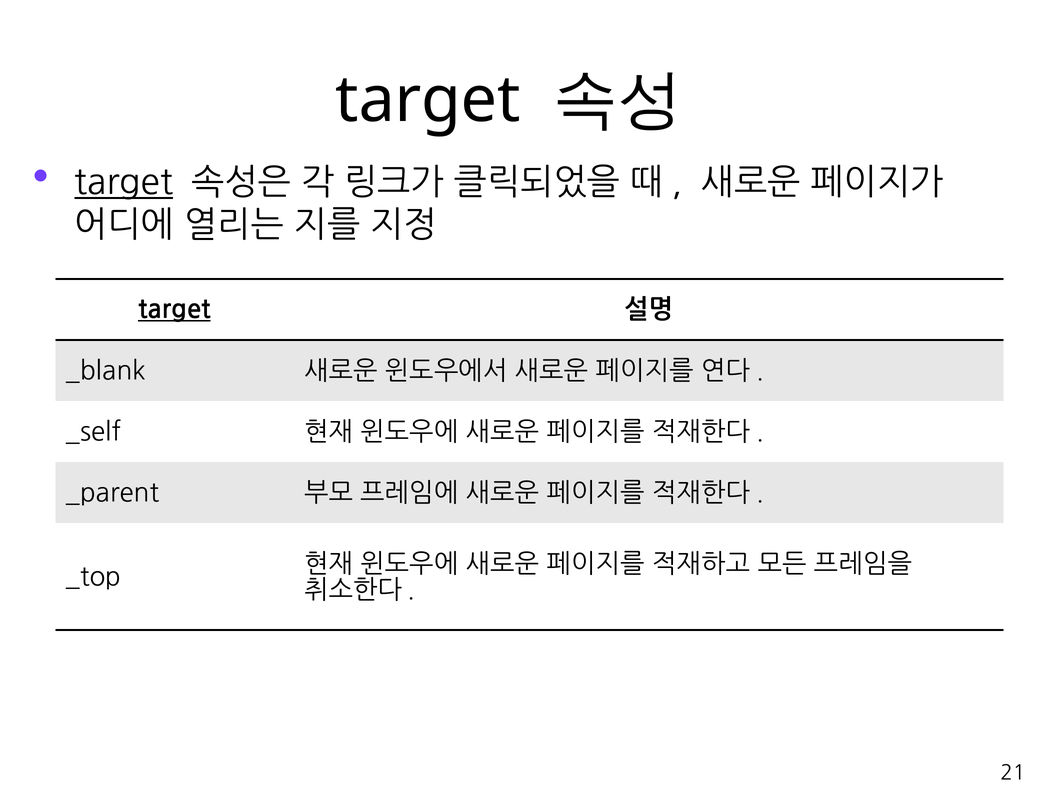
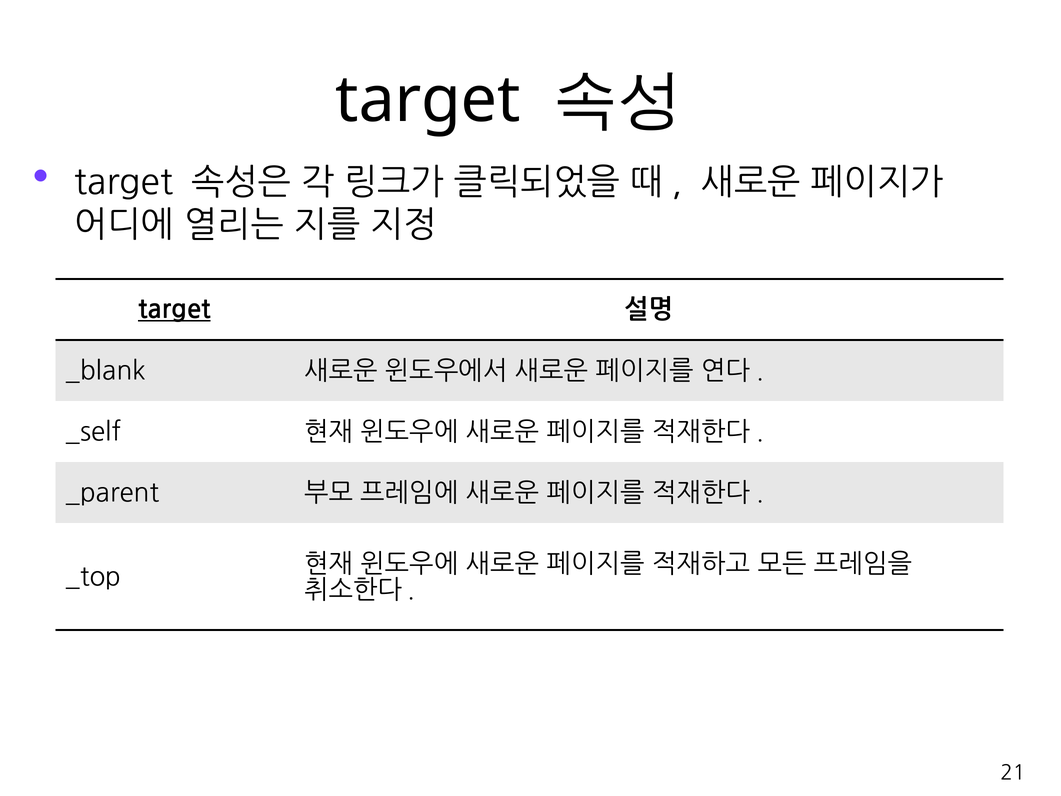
target at (124, 183) underline: present -> none
